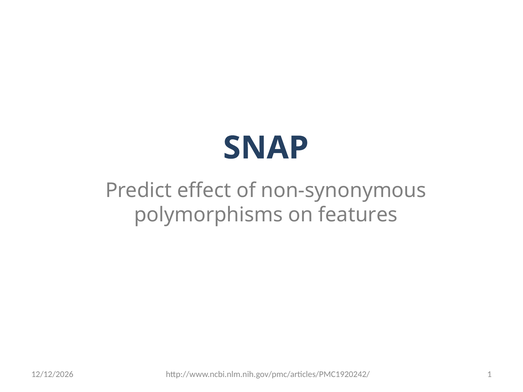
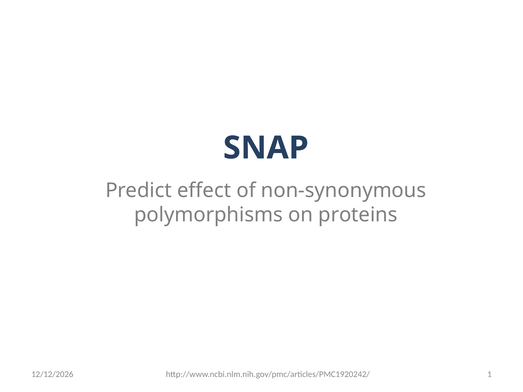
features: features -> proteins
